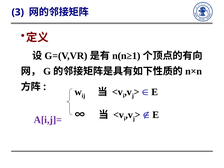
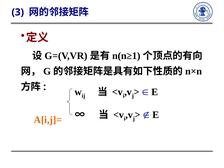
A[i,j]= colour: purple -> orange
